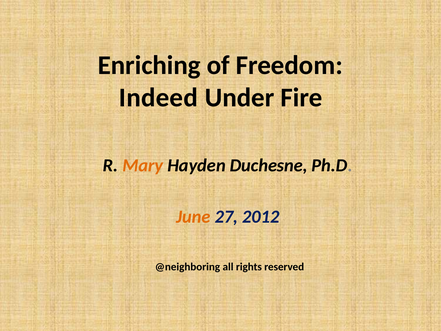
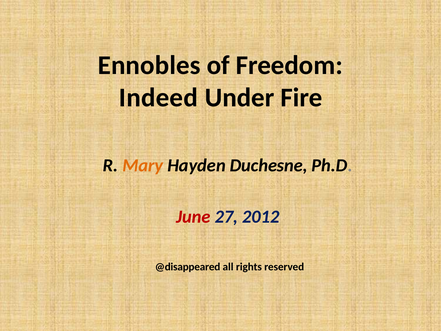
Enriching: Enriching -> Ennobles
June colour: orange -> red
@neighboring: @neighboring -> @disappeared
